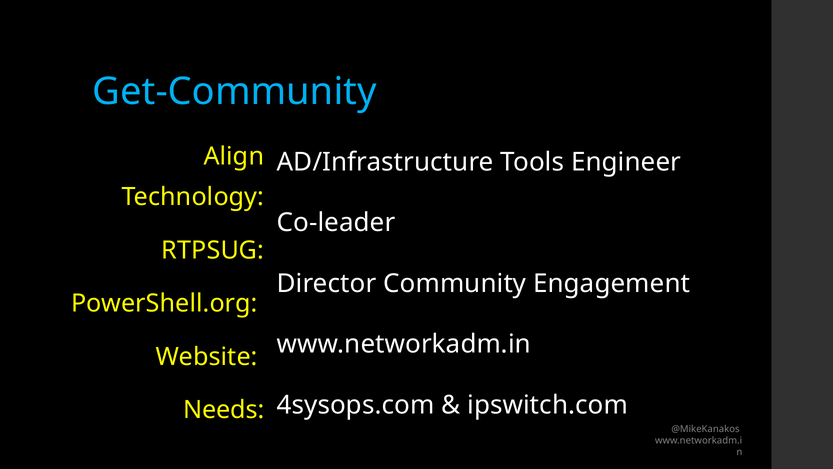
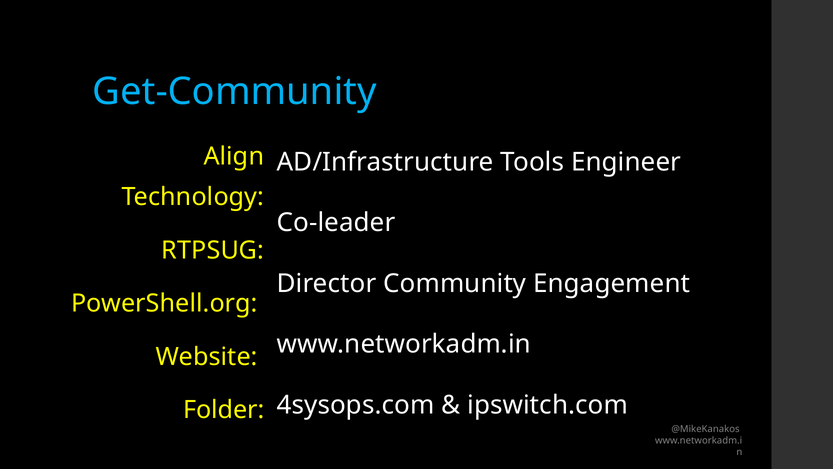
Needs: Needs -> Folder
